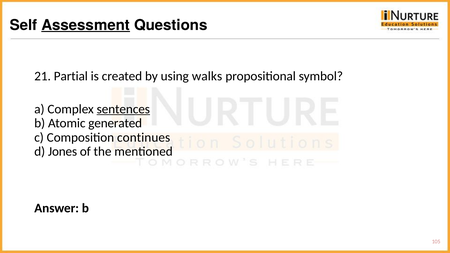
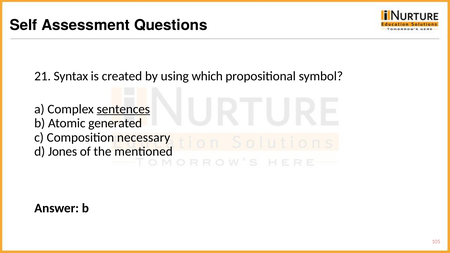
Assessment underline: present -> none
Partial: Partial -> Syntax
walks: walks -> which
continues: continues -> necessary
